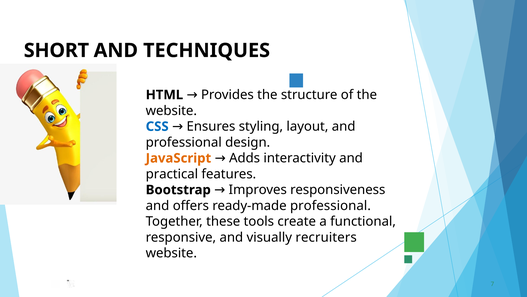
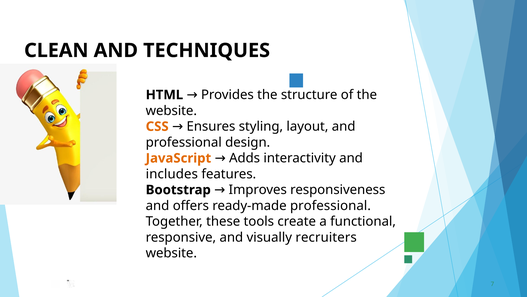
SHORT: SHORT -> CLEAN
CSS colour: blue -> orange
practical: practical -> includes
